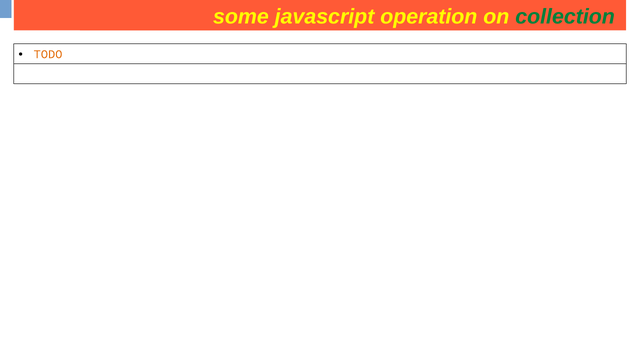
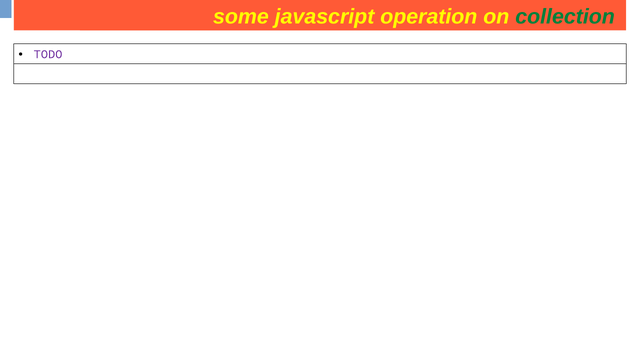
TODO colour: orange -> purple
